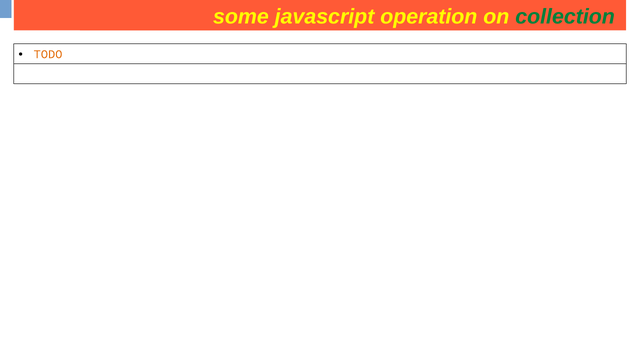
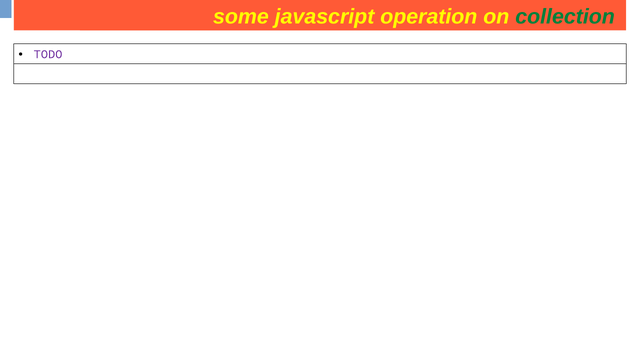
TODO colour: orange -> purple
